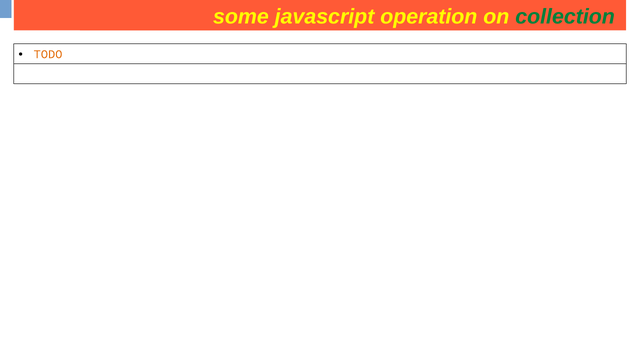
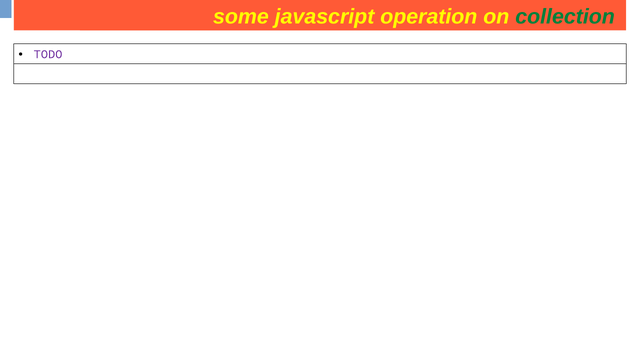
TODO colour: orange -> purple
